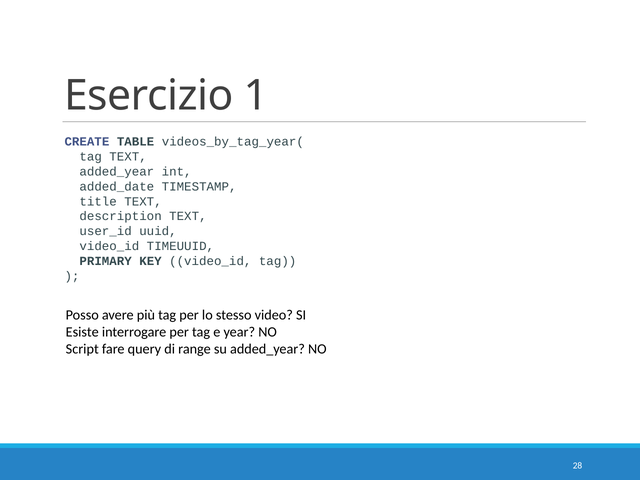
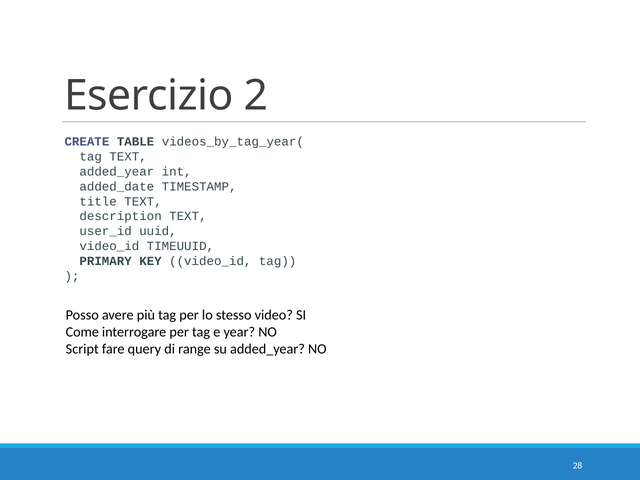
1: 1 -> 2
Esiste: Esiste -> Come
